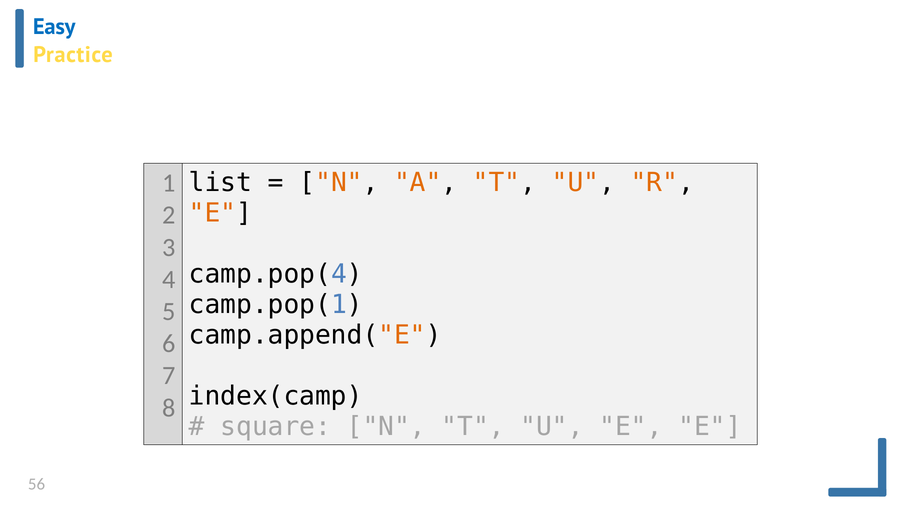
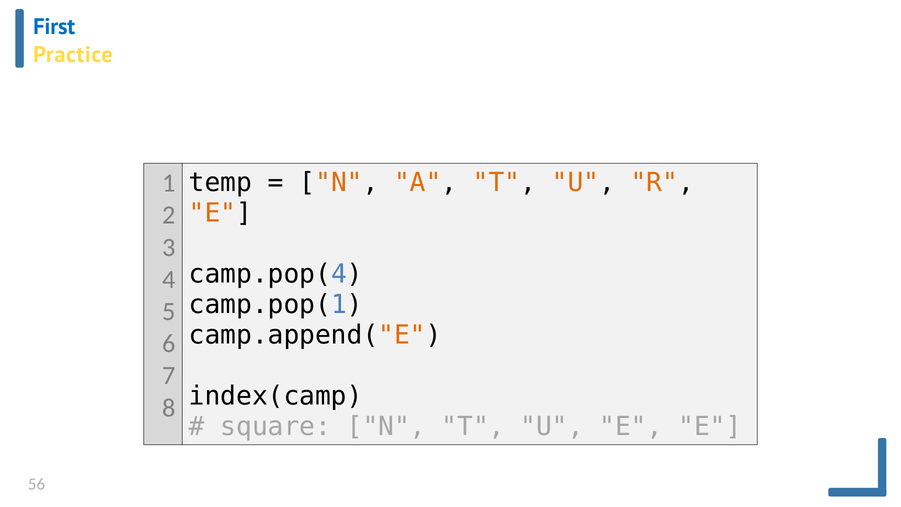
Easy: Easy -> First
list: list -> temp
